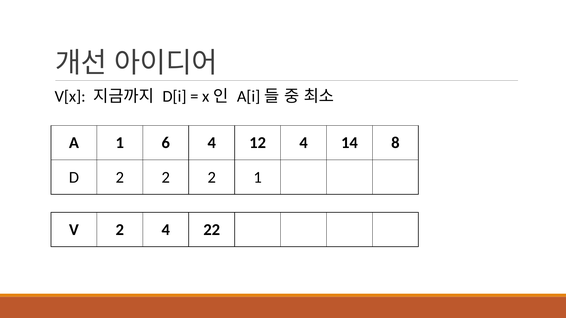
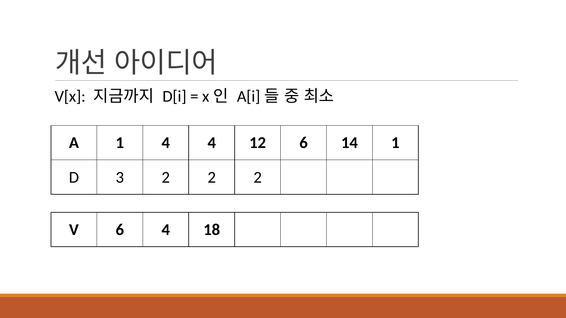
1 6: 6 -> 4
12 4: 4 -> 6
14 8: 8 -> 1
D 2: 2 -> 3
2 2 1: 1 -> 2
V 2: 2 -> 6
22: 22 -> 18
